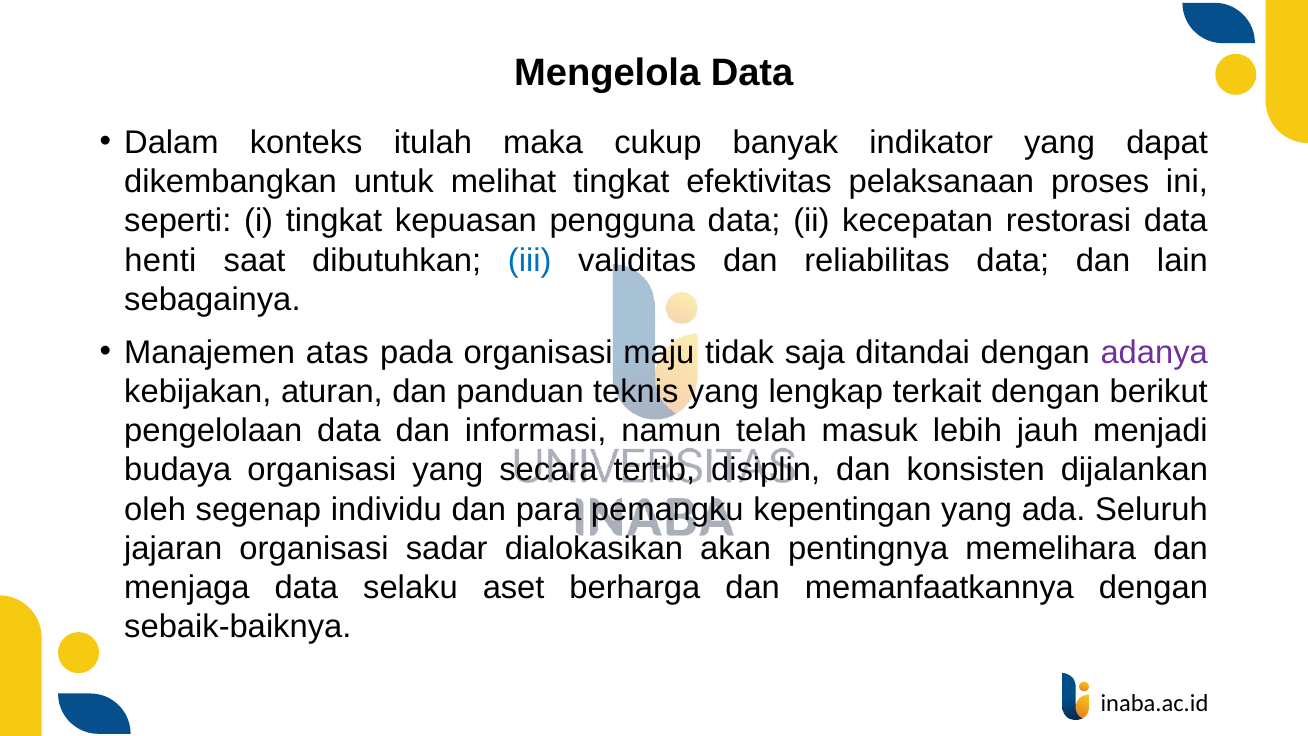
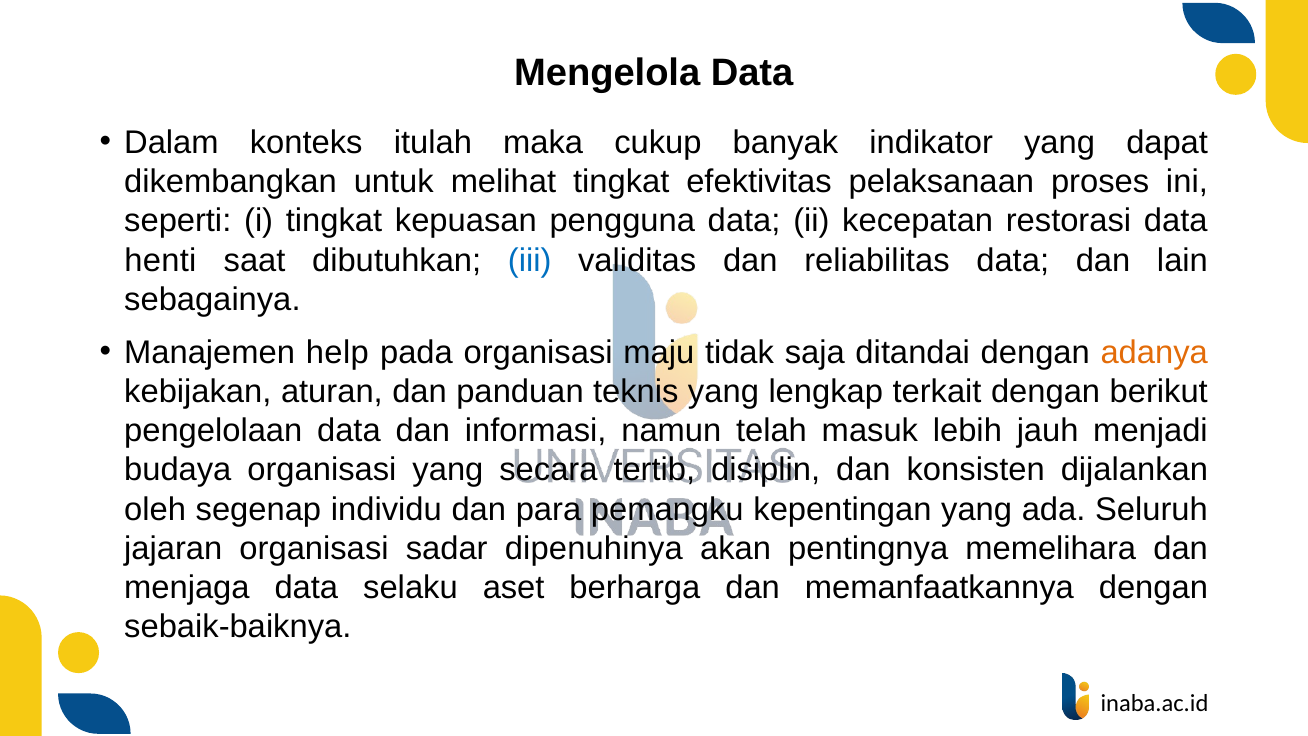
atas: atas -> help
adanya colour: purple -> orange
dialokasikan: dialokasikan -> dipenuhinya
